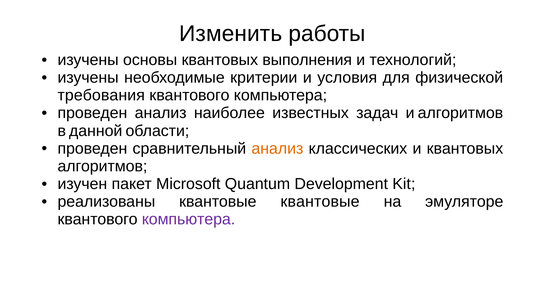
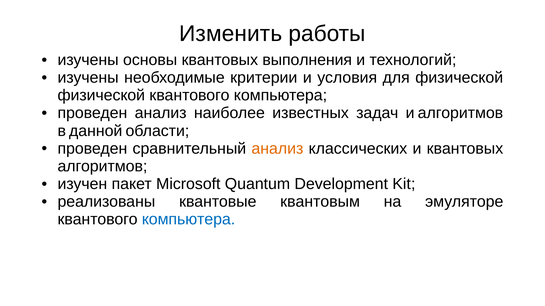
требования at (101, 96): требования -> физической
квантовые квантовые: квантовые -> квантовым
компьютера at (189, 220) colour: purple -> blue
